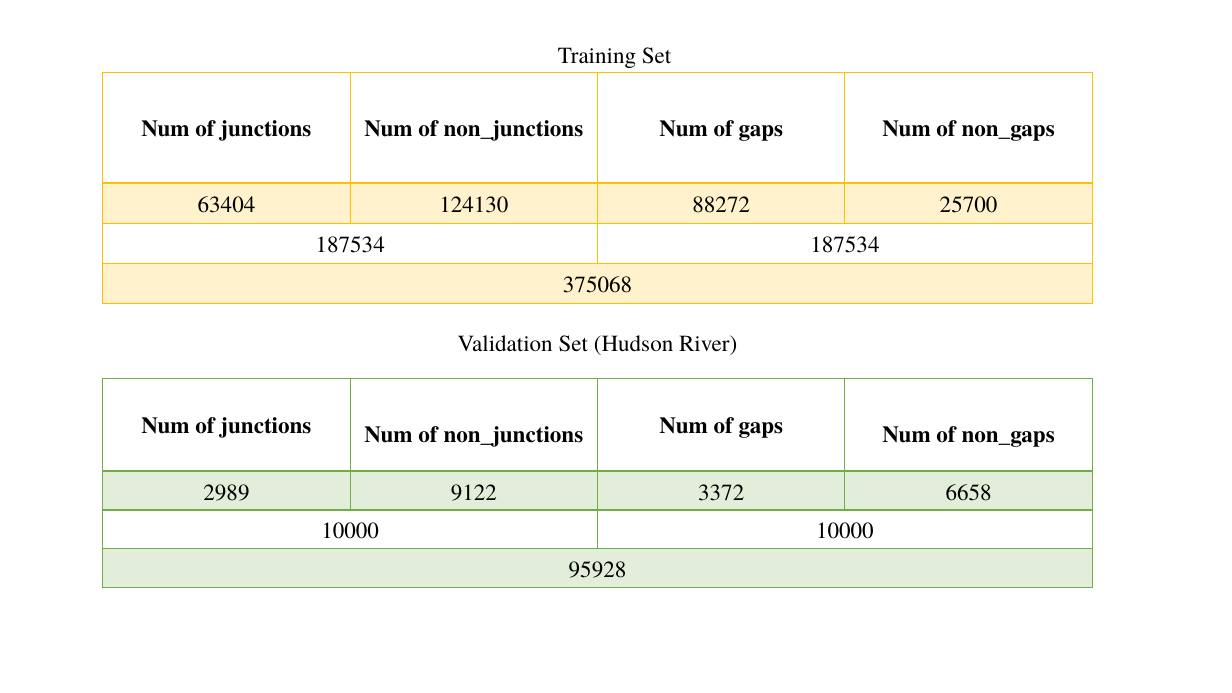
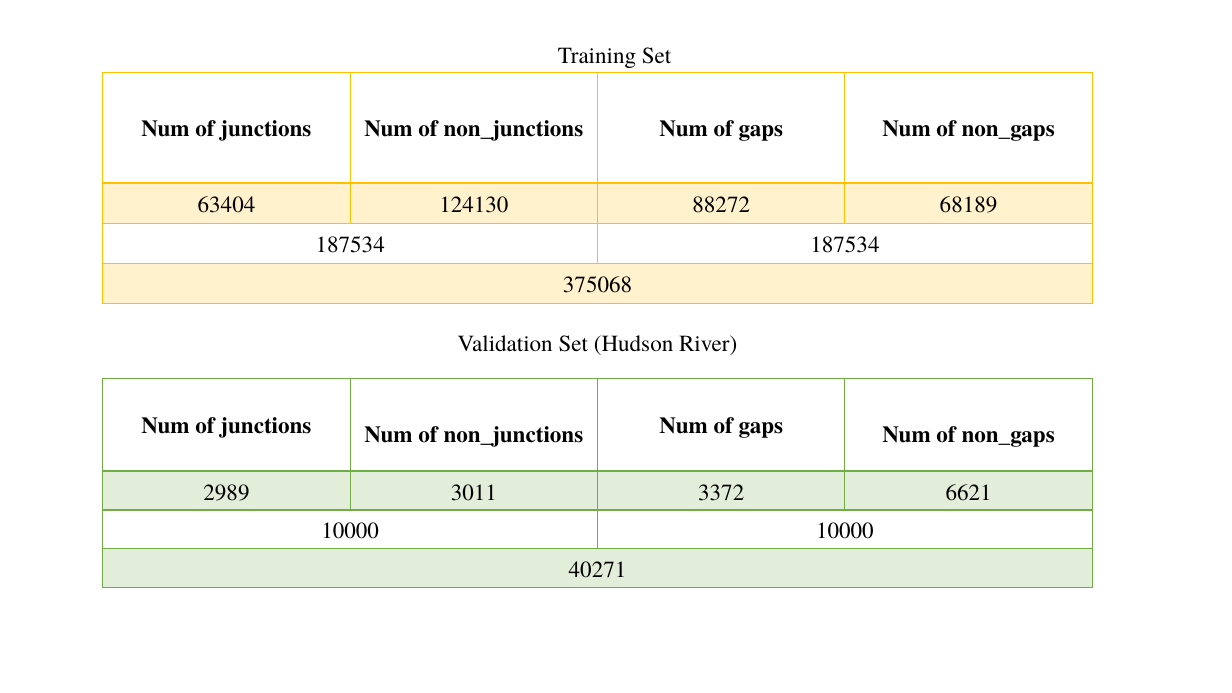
25700: 25700 -> 68189
9122: 9122 -> 3011
6658: 6658 -> 6621
95928: 95928 -> 40271
